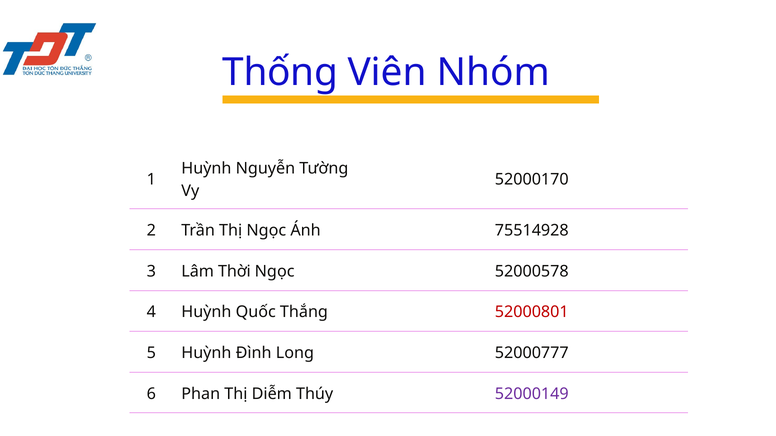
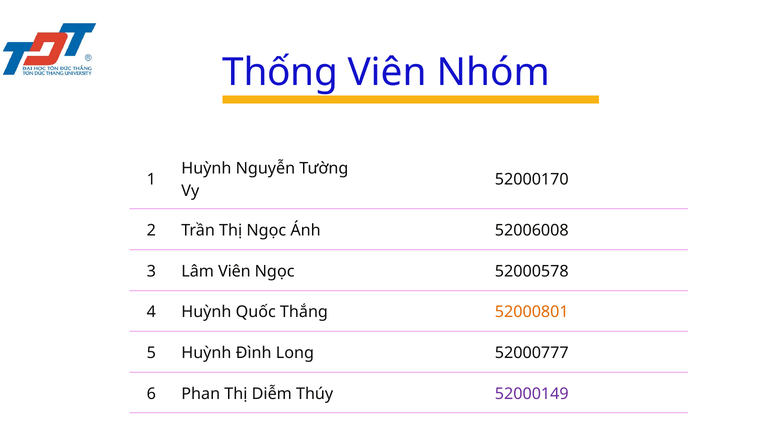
75514928: 75514928 -> 52006008
Lâm Thời: Thời -> Viên
52000801 colour: red -> orange
